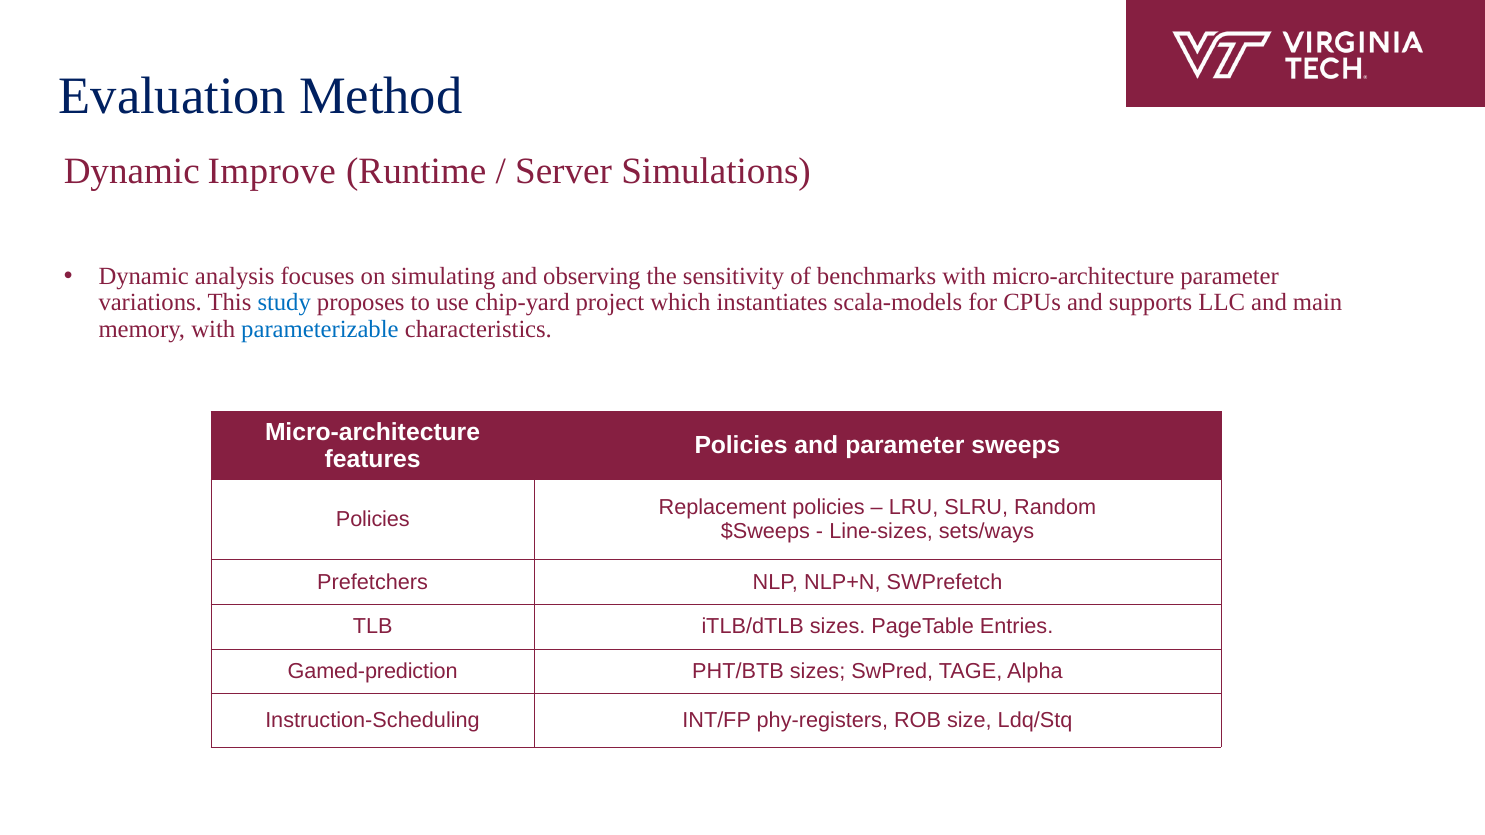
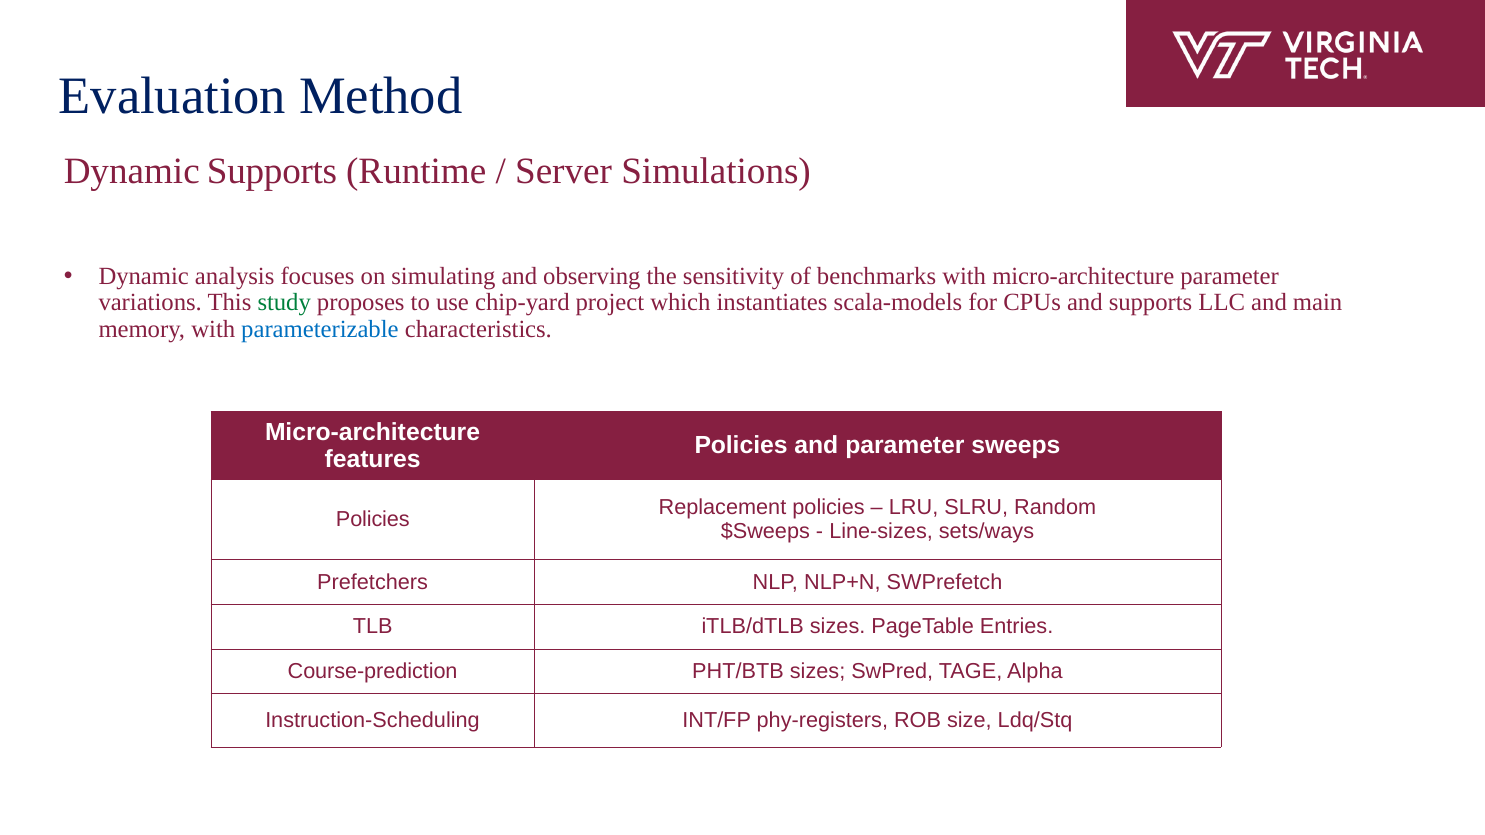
Dynamic Improve: Improve -> Supports
study colour: blue -> green
Gamed-prediction: Gamed-prediction -> Course-prediction
